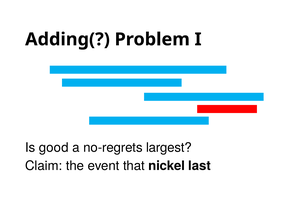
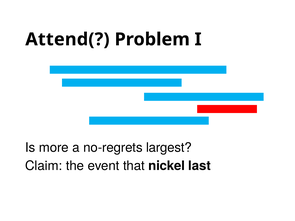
Adding(: Adding( -> Attend(
good: good -> more
